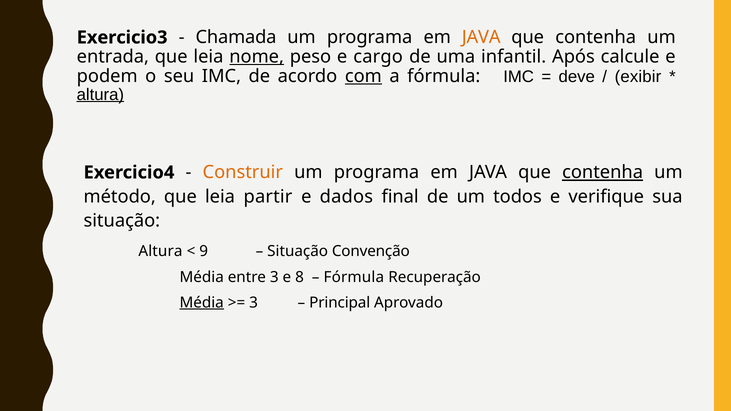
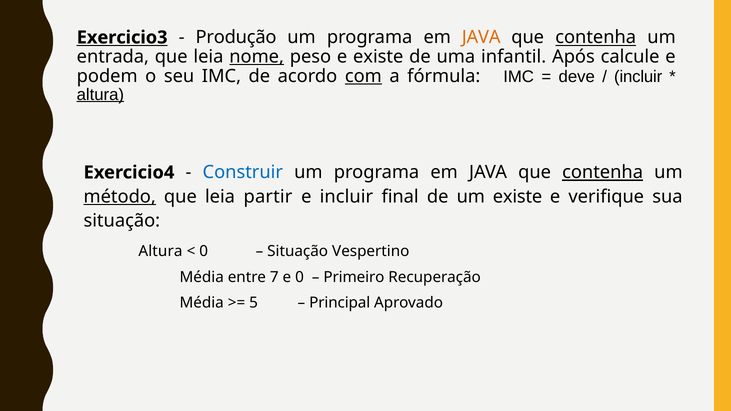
Exercicio3 underline: none -> present
Chamada: Chamada -> Produção
contenha at (596, 37) underline: none -> present
e cargo: cargo -> existe
exibir at (638, 77): exibir -> incluir
Construir colour: orange -> blue
método underline: none -> present
e dados: dados -> incluir
um todos: todos -> existe
9 at (204, 251): 9 -> 0
Convenção: Convenção -> Vespertino
entre 3: 3 -> 7
e 8: 8 -> 0
Fórmula at (354, 277): Fórmula -> Primeiro
Média at (202, 303) underline: present -> none
3 at (254, 303): 3 -> 5
